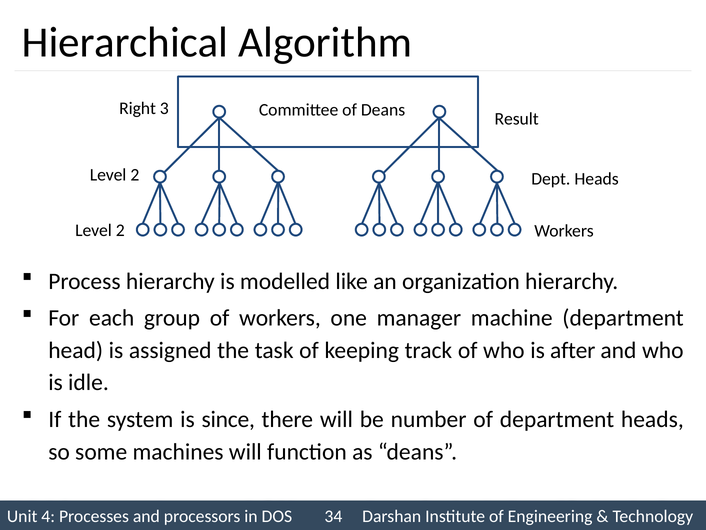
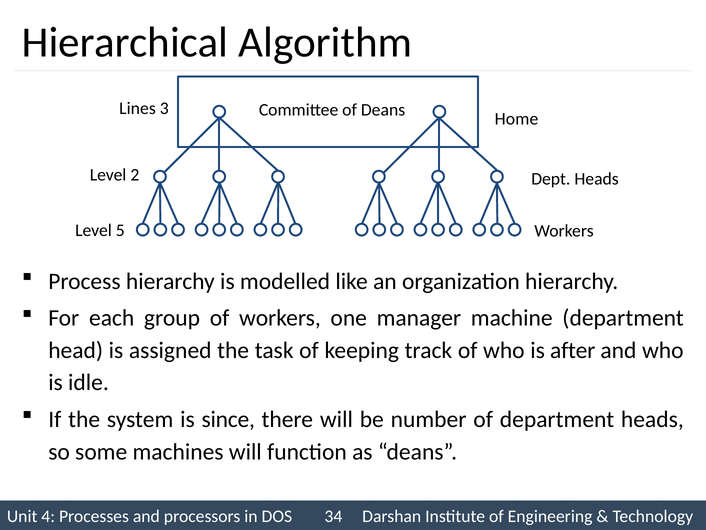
Right: Right -> Lines
Result: Result -> Home
2 at (120, 230): 2 -> 5
